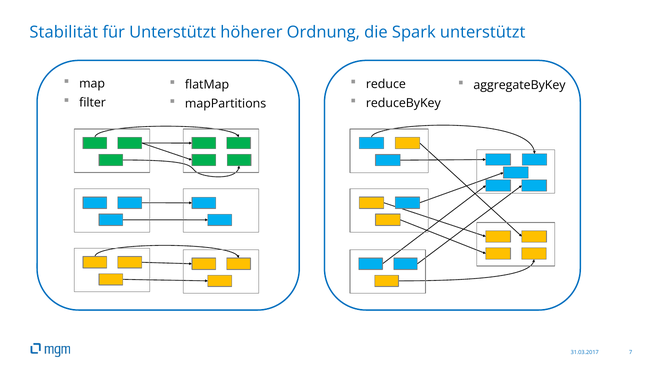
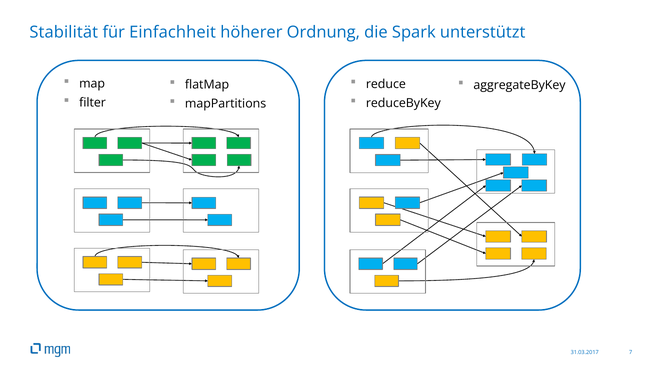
für Unterstützt: Unterstützt -> Einfachheit
